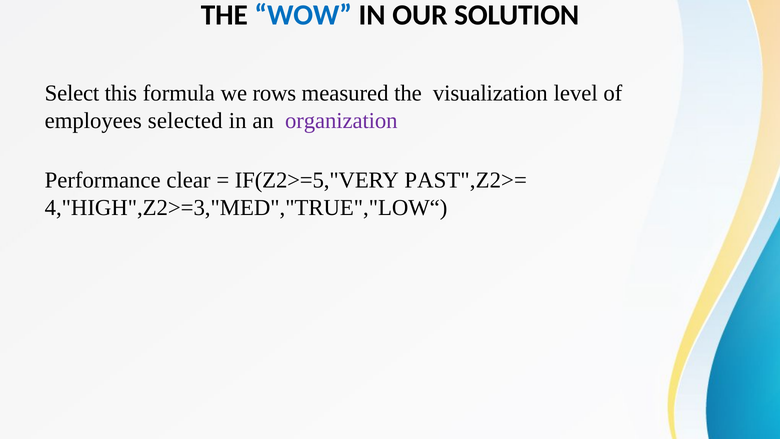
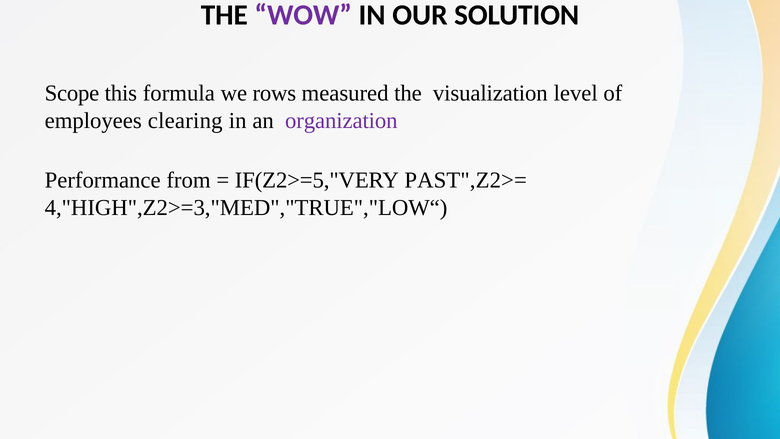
WOW colour: blue -> purple
Select: Select -> Scope
selected: selected -> clearing
clear: clear -> from
